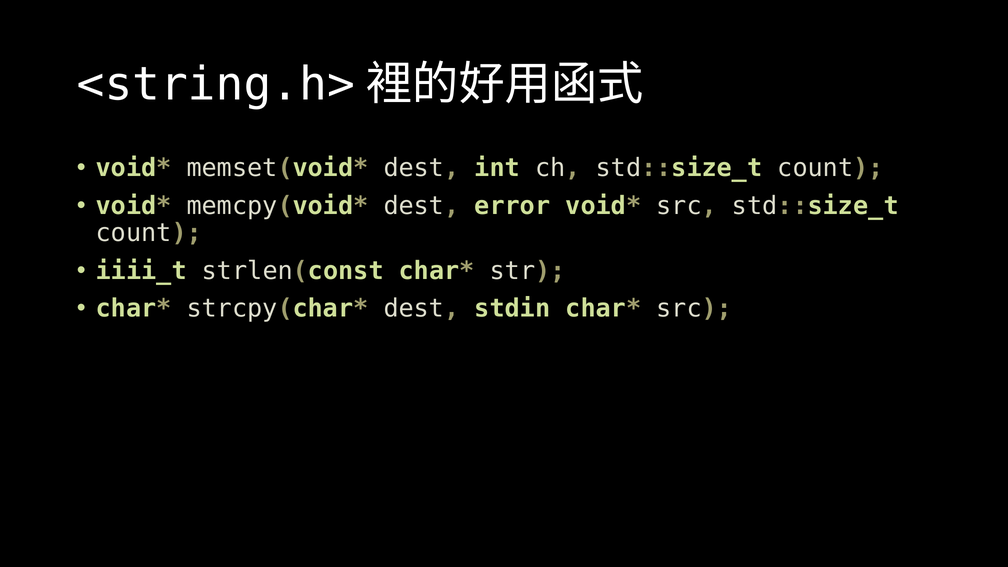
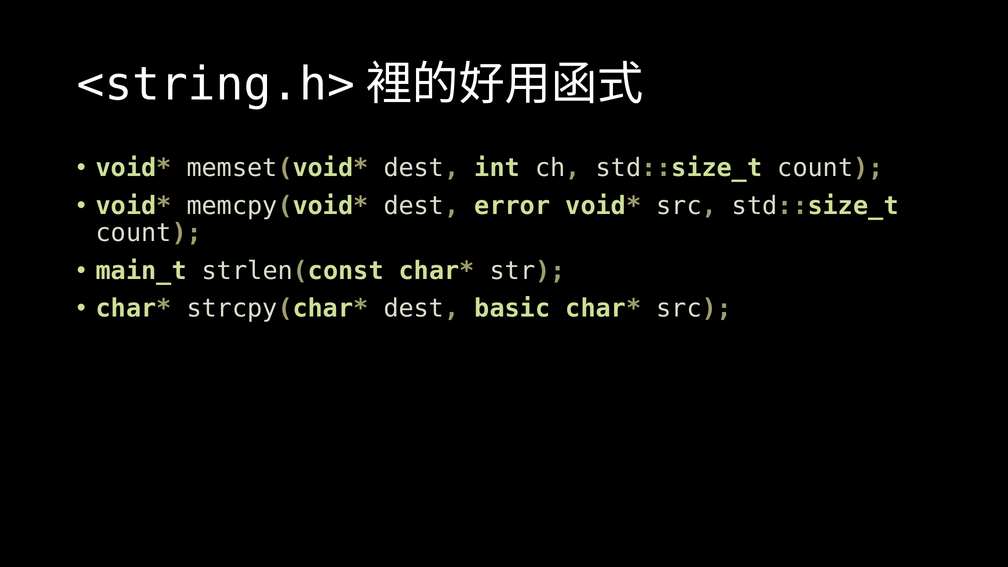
iiii_t: iiii_t -> main_t
stdin: stdin -> basic
